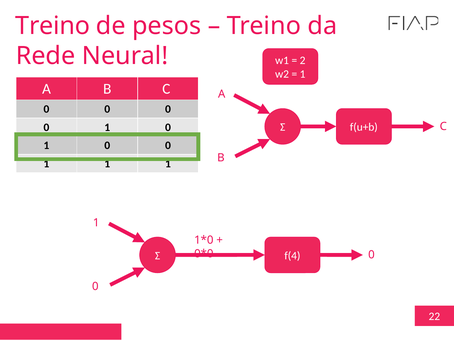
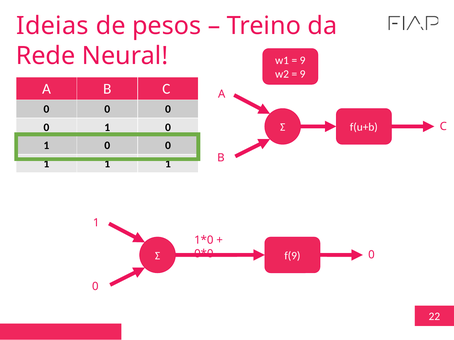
Treino at (53, 26): Treino -> Ideias
2 at (303, 61): 2 -> 9
1 at (303, 74): 1 -> 9
f(4: f(4 -> f(9
